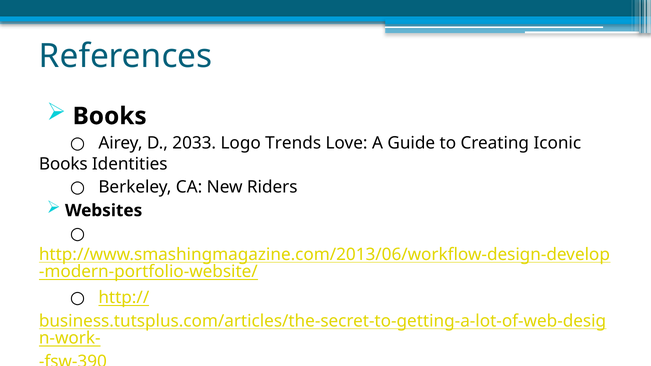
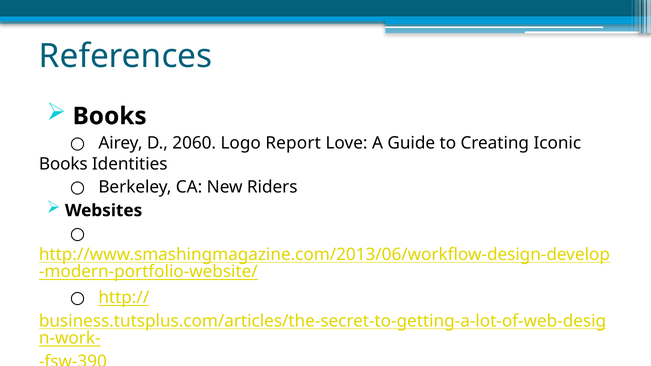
2033: 2033 -> 2060
Trends: Trends -> Report
